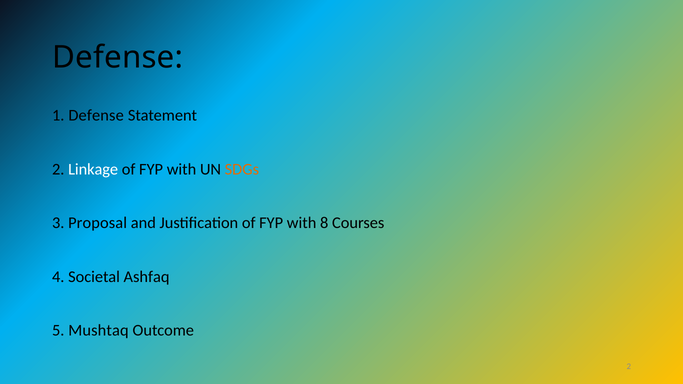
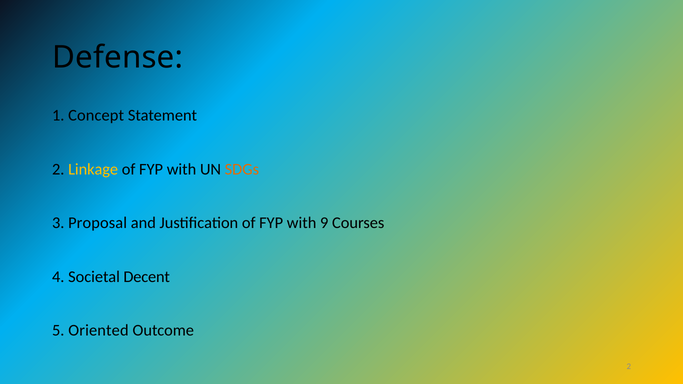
1 Defense: Defense -> Concept
Linkage colour: white -> yellow
8: 8 -> 9
Ashfaq: Ashfaq -> Decent
Mushtaq: Mushtaq -> Oriented
